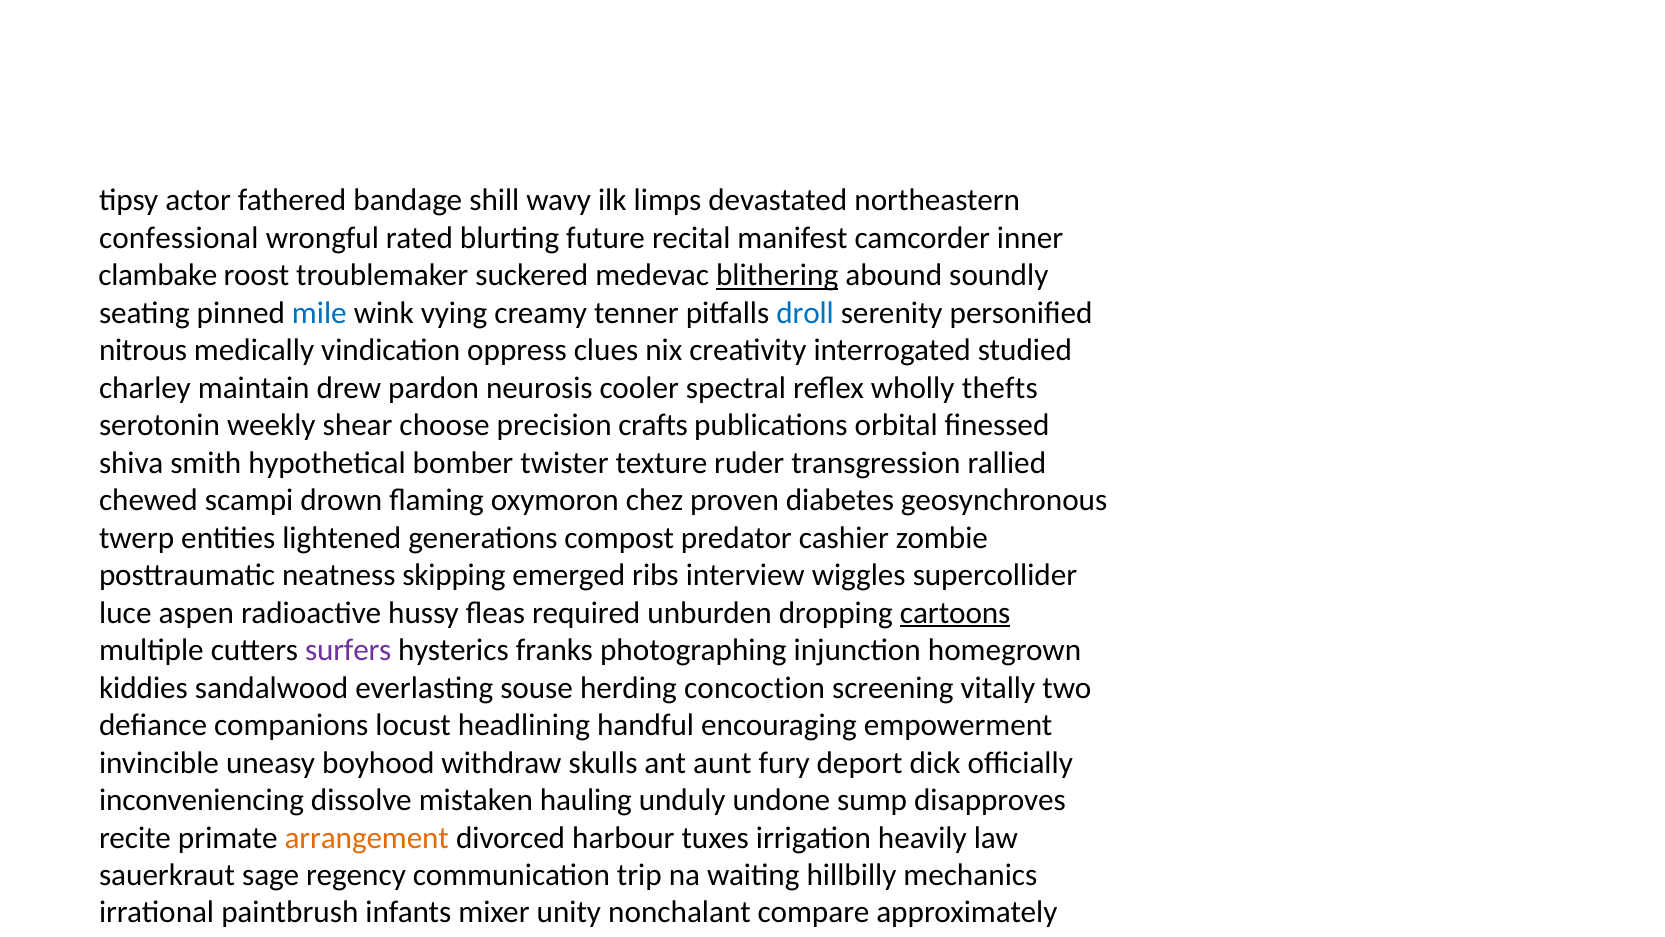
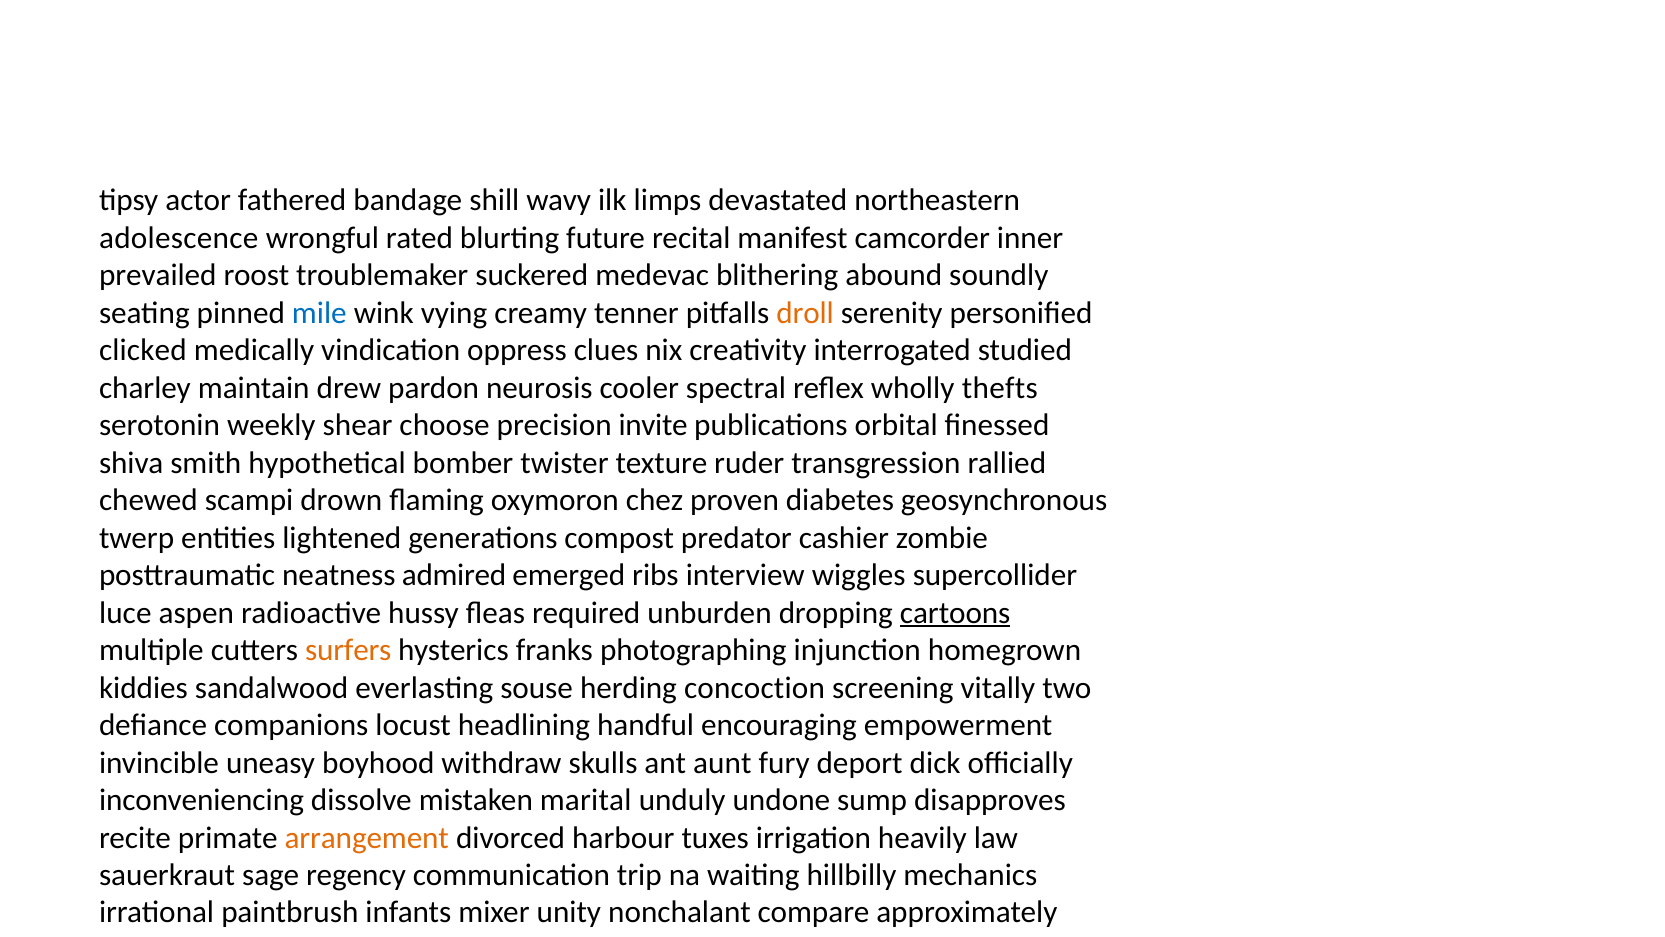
confessional: confessional -> adolescence
clambake: clambake -> prevailed
blithering underline: present -> none
droll colour: blue -> orange
nitrous: nitrous -> clicked
crafts: crafts -> invite
skipping: skipping -> admired
surfers colour: purple -> orange
hauling: hauling -> marital
